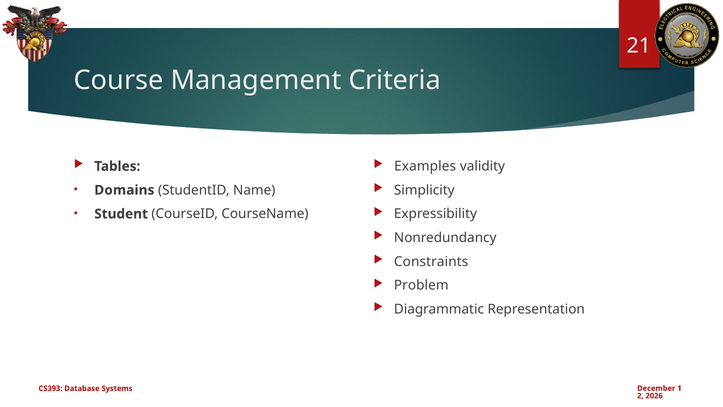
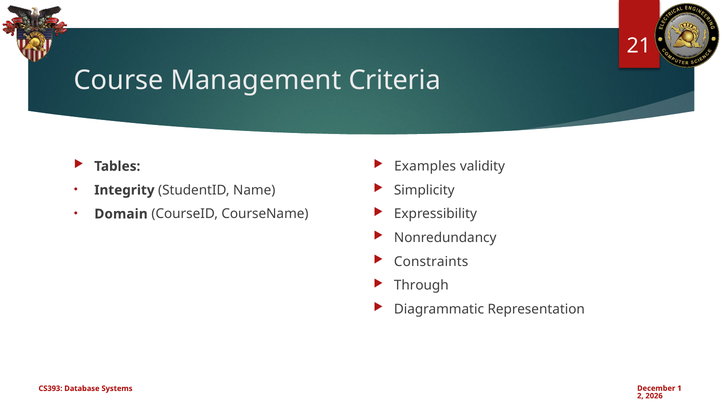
Domains: Domains -> Integrity
Student: Student -> Domain
Problem: Problem -> Through
